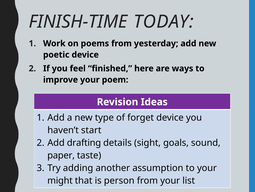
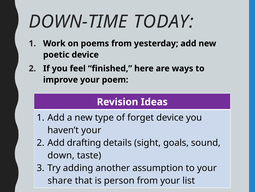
FINISH-TIME: FINISH-TIME -> DOWN-TIME
haven’t start: start -> your
paper: paper -> down
might: might -> share
